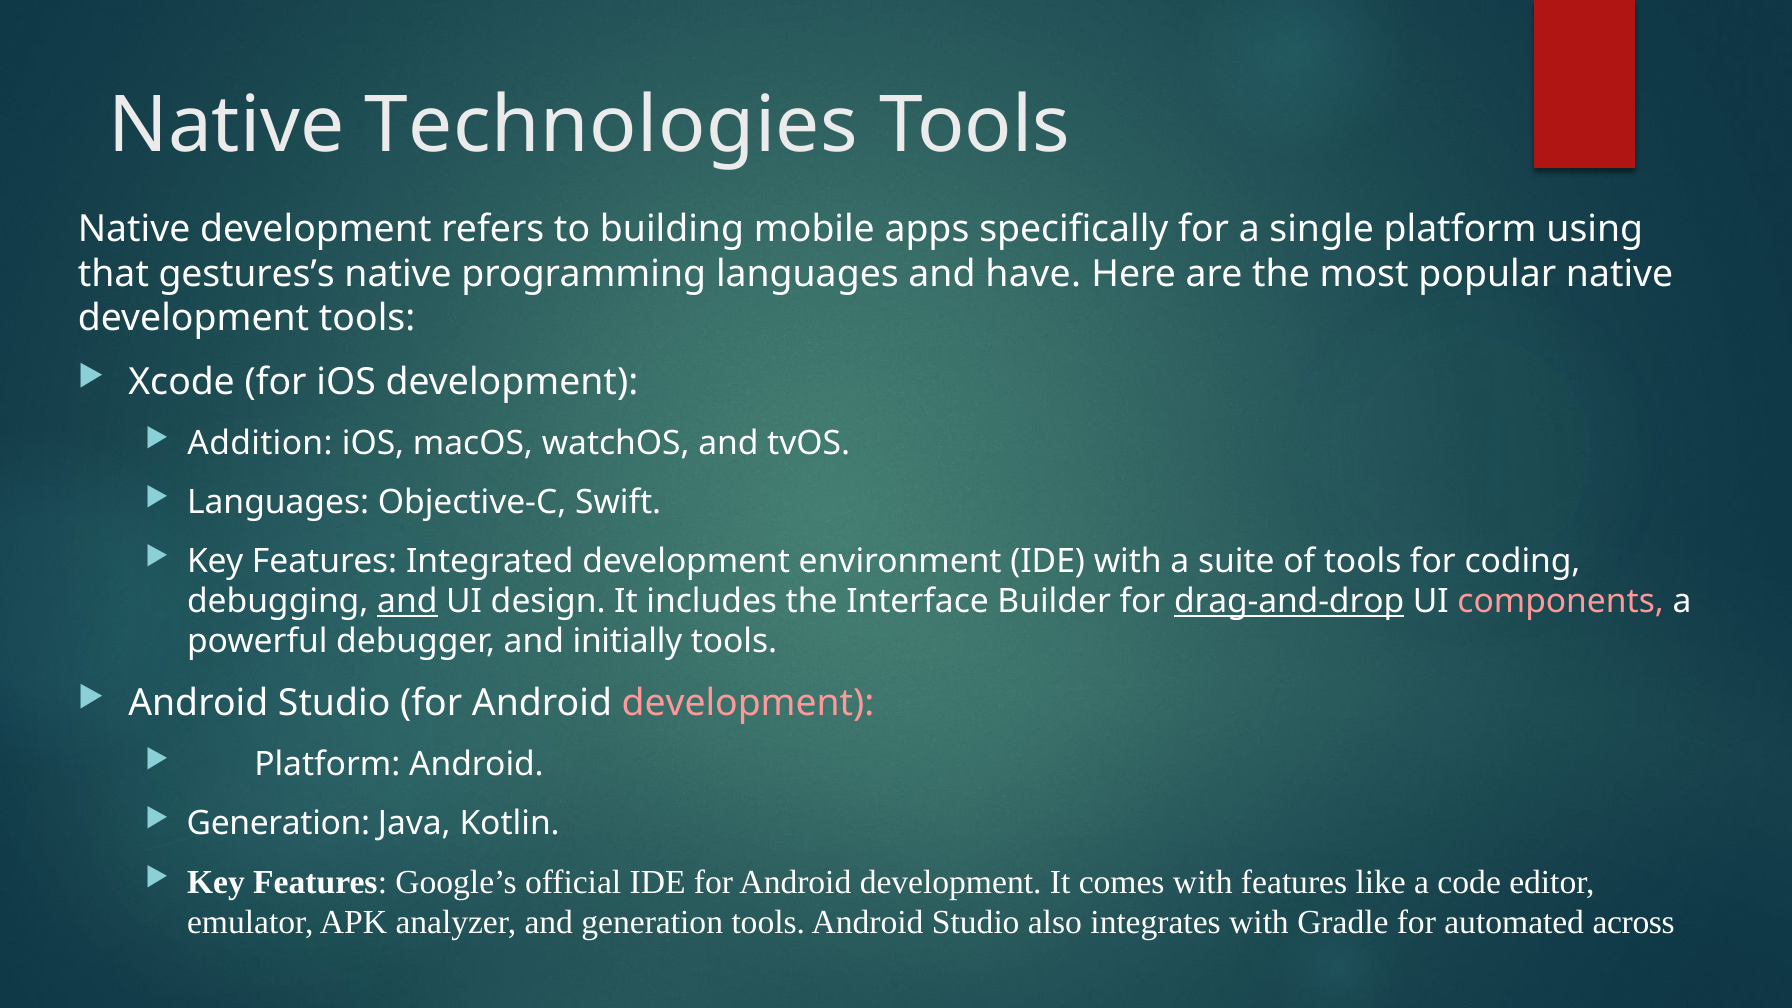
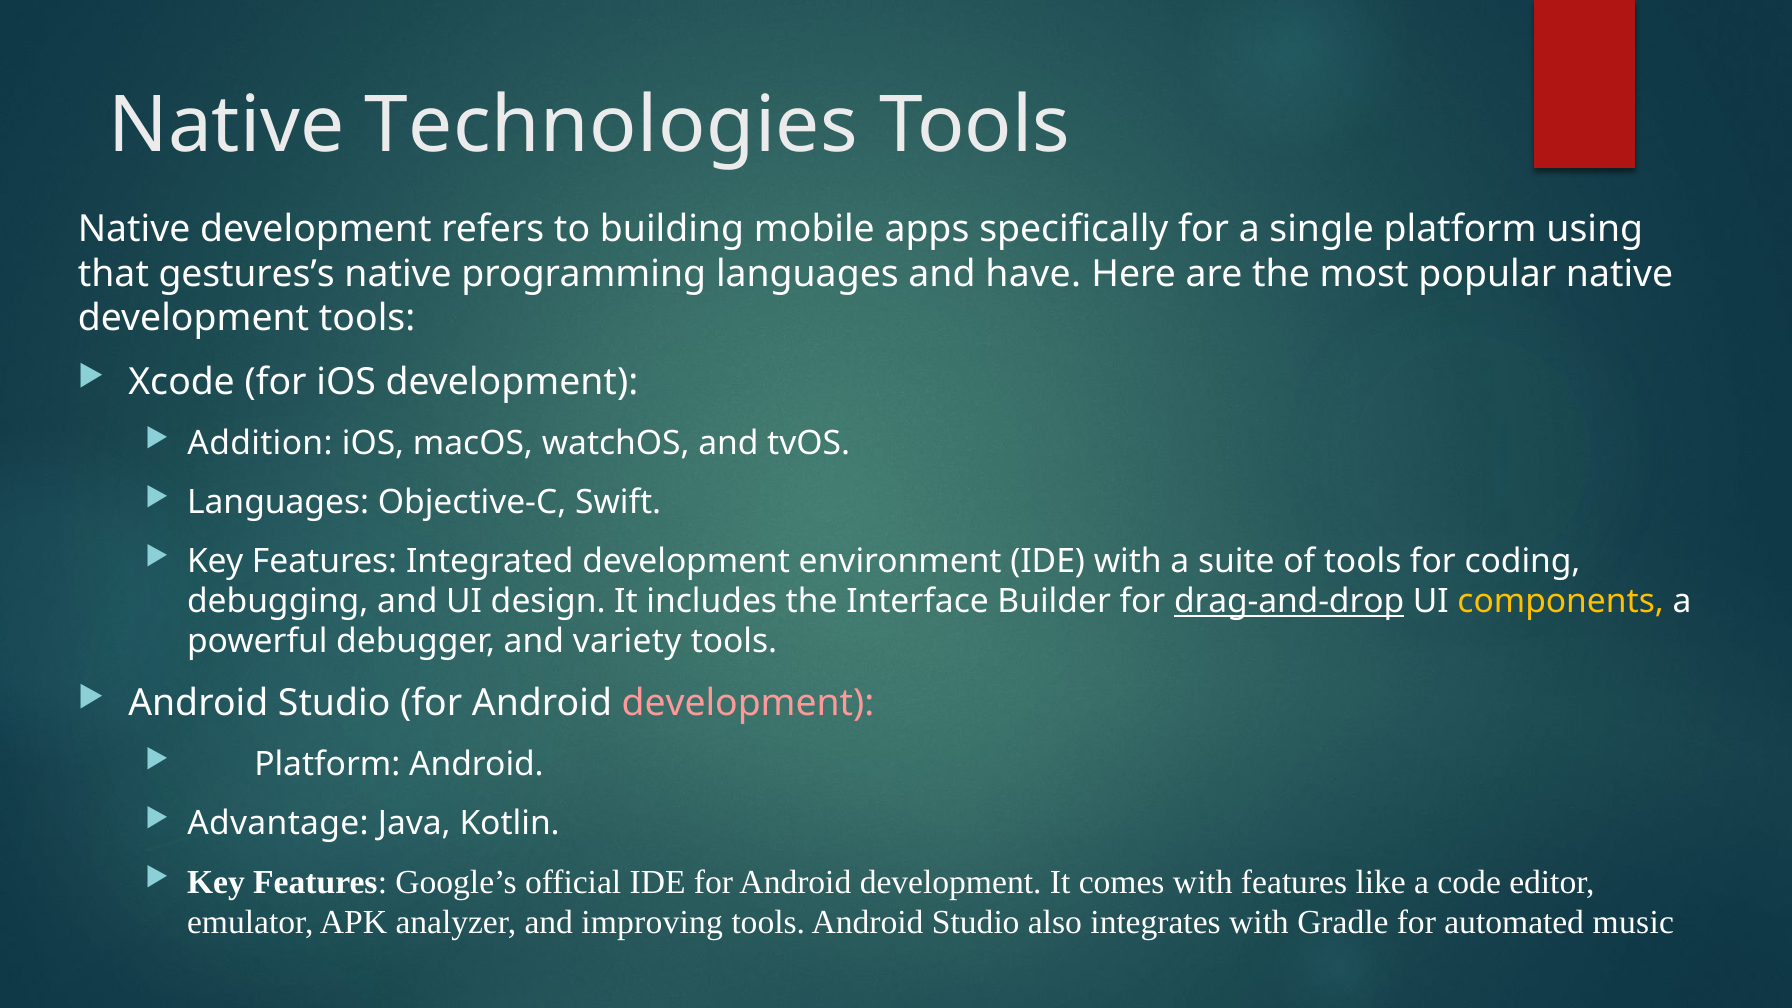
and at (407, 601) underline: present -> none
components colour: pink -> yellow
initially: initially -> variety
Generation at (278, 823): Generation -> Advantage
and generation: generation -> improving
across: across -> music
